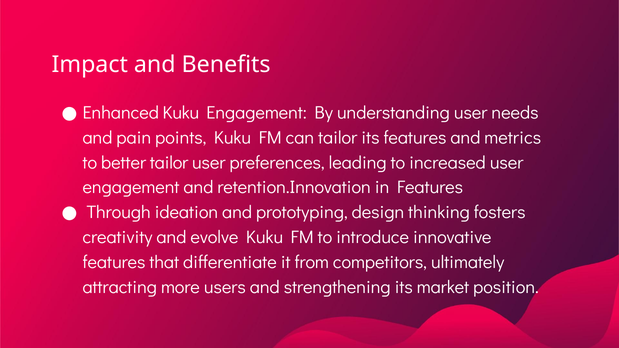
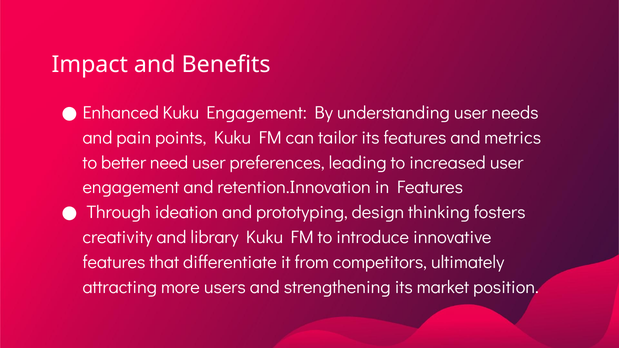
better tailor: tailor -> need
evolve: evolve -> library
